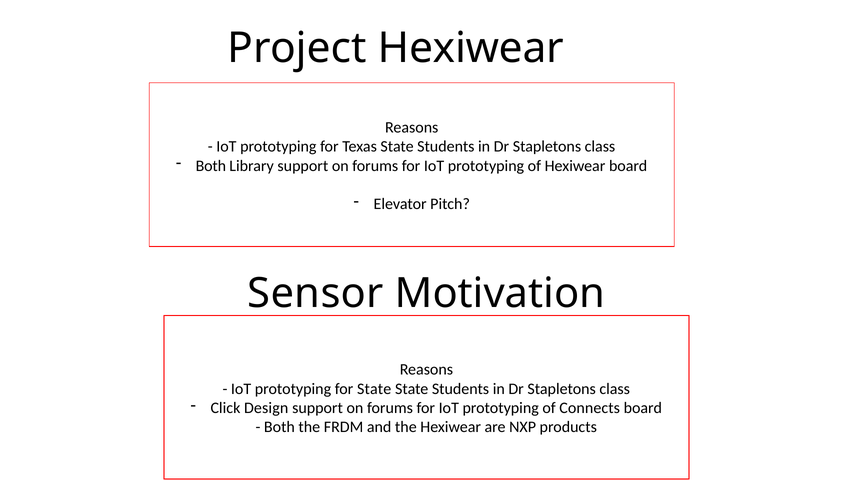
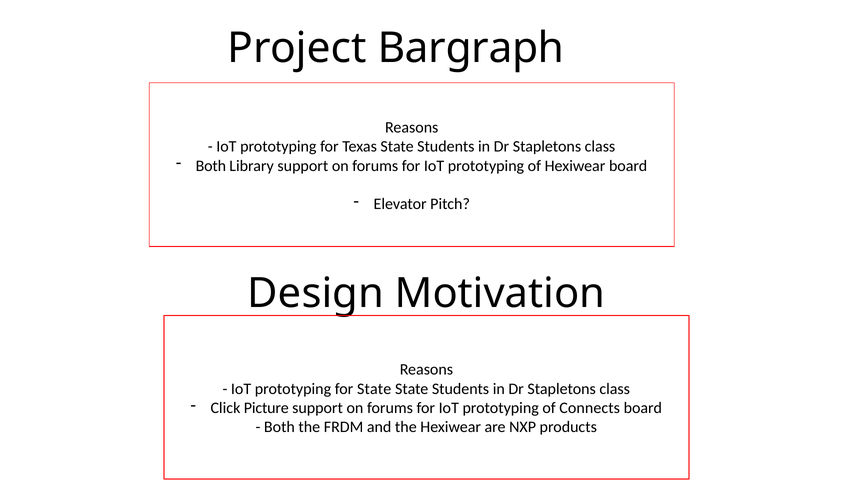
Project Hexiwear: Hexiwear -> Bargraph
Sensor: Sensor -> Design
Design: Design -> Picture
